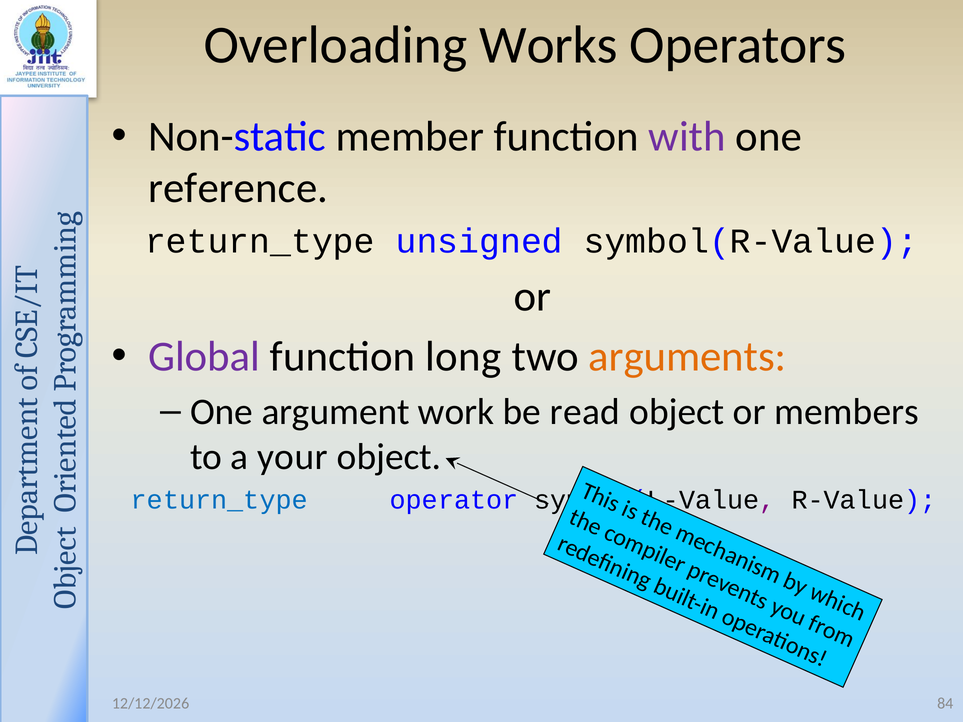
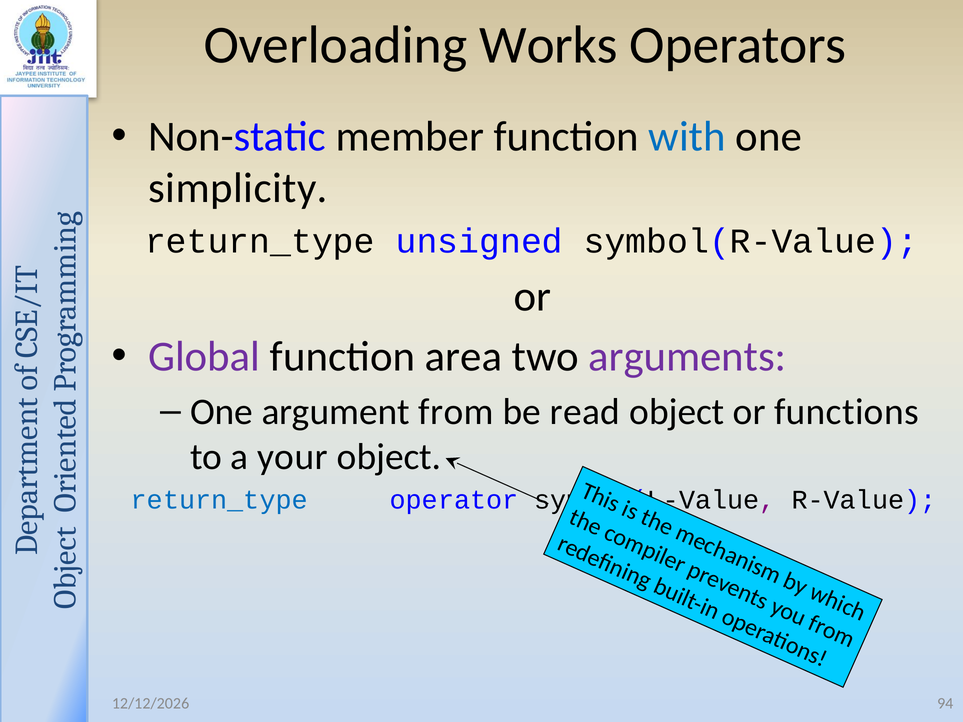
with colour: purple -> blue
reference: reference -> simplicity
long: long -> area
arguments colour: orange -> purple
work: work -> from
members: members -> functions
84: 84 -> 94
